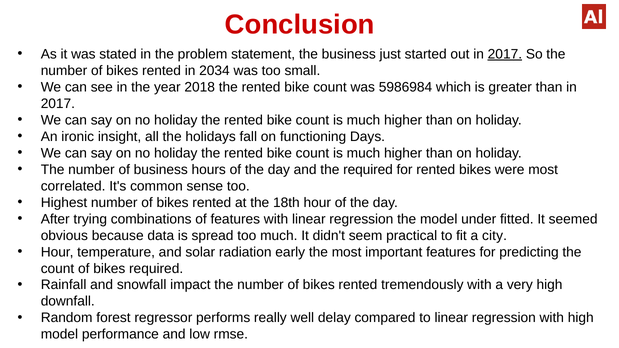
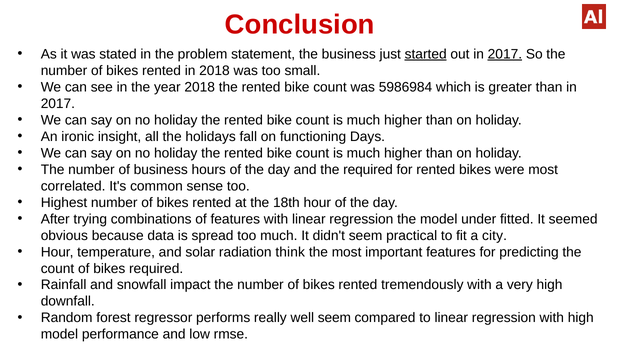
started underline: none -> present
in 2034: 2034 -> 2018
early: early -> think
well delay: delay -> seem
